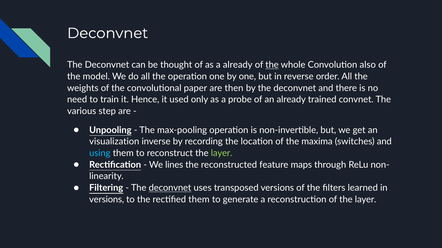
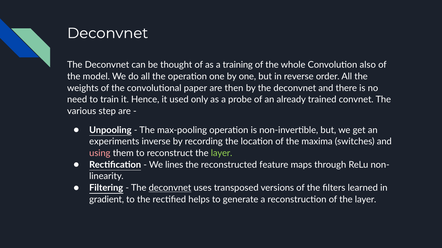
a already: already -> training
the at (272, 65) underline: present -> none
visualization: visualization -> experiments
using colour: light blue -> pink
versions at (107, 200): versions -> gradient
rectified them: them -> helps
